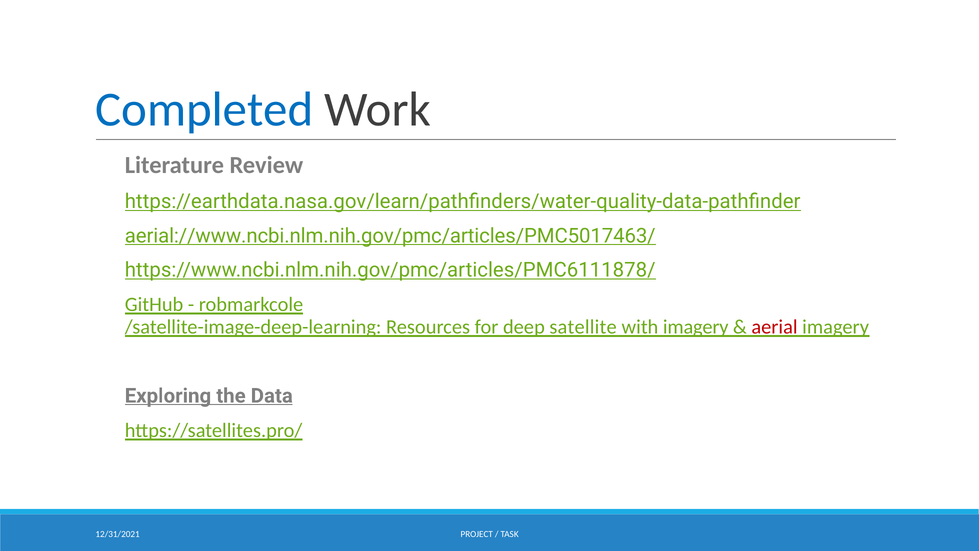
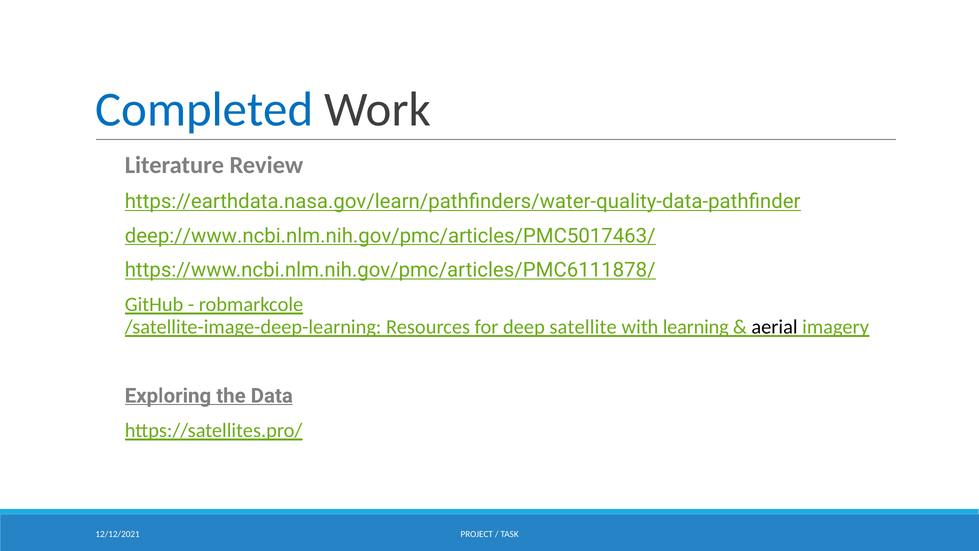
aerial://www.ncbi.nlm.nih.gov/pmc/articles/PMC5017463/: aerial://www.ncbi.nlm.nih.gov/pmc/articles/PMC5017463/ -> deep://www.ncbi.nlm.nih.gov/pmc/articles/PMC5017463/
with imagery: imagery -> learning
aerial colour: red -> black
12/31/2021: 12/31/2021 -> 12/12/2021
